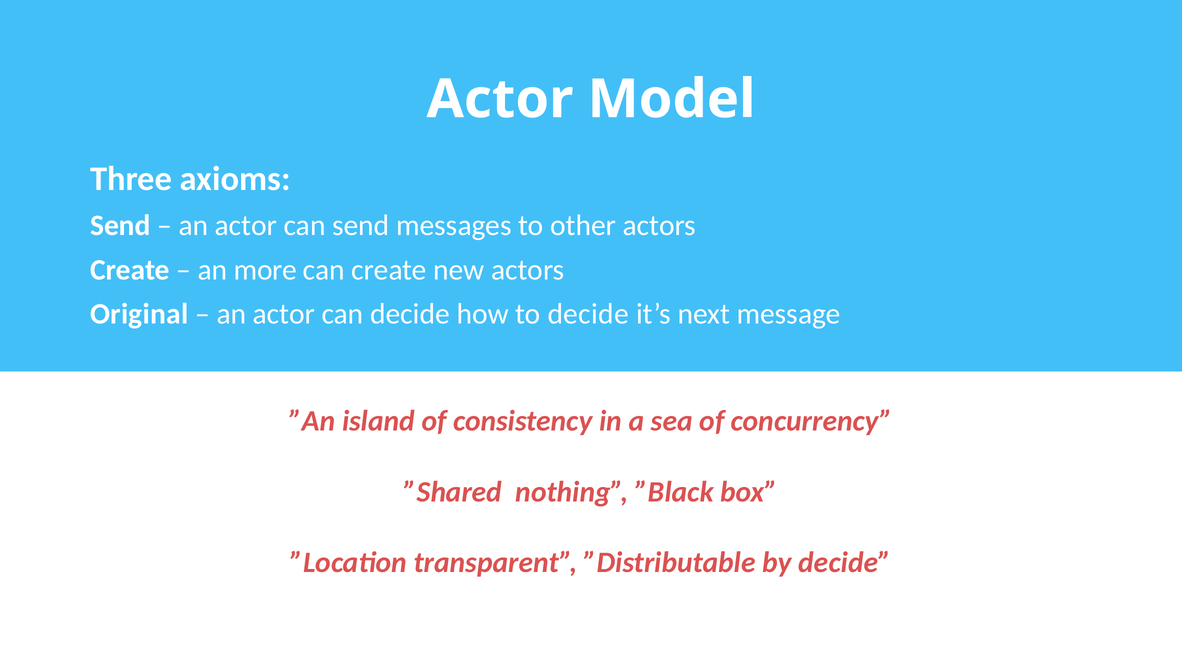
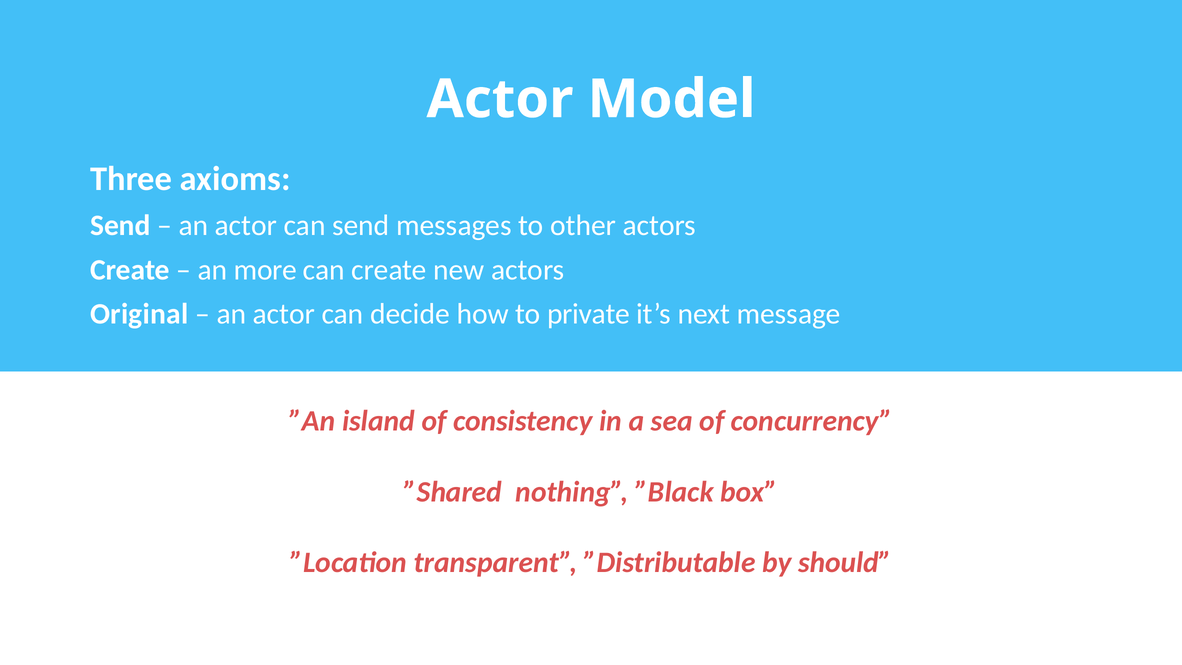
to decide: decide -> private
by decide: decide -> should
